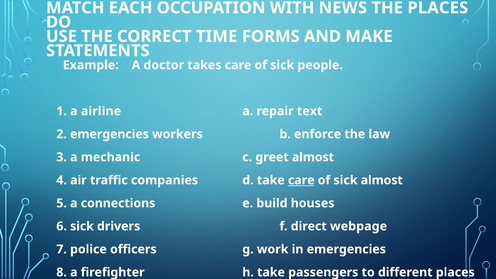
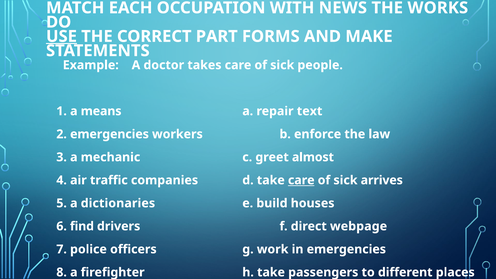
THE PLACES: PLACES -> WORKS
USE underline: none -> present
TIME: TIME -> PART
airline: airline -> means
sick almost: almost -> arrives
connections: connections -> dictionaries
6 sick: sick -> find
